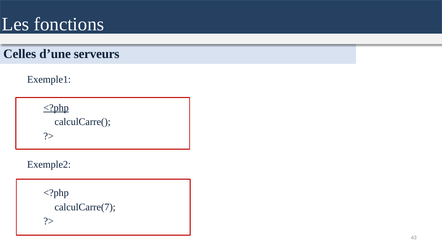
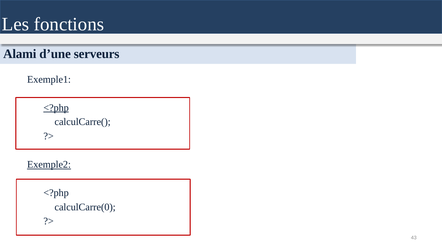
Celles: Celles -> Alami
Exemple2 underline: none -> present
calculCarre(7: calculCarre(7 -> calculCarre(0
